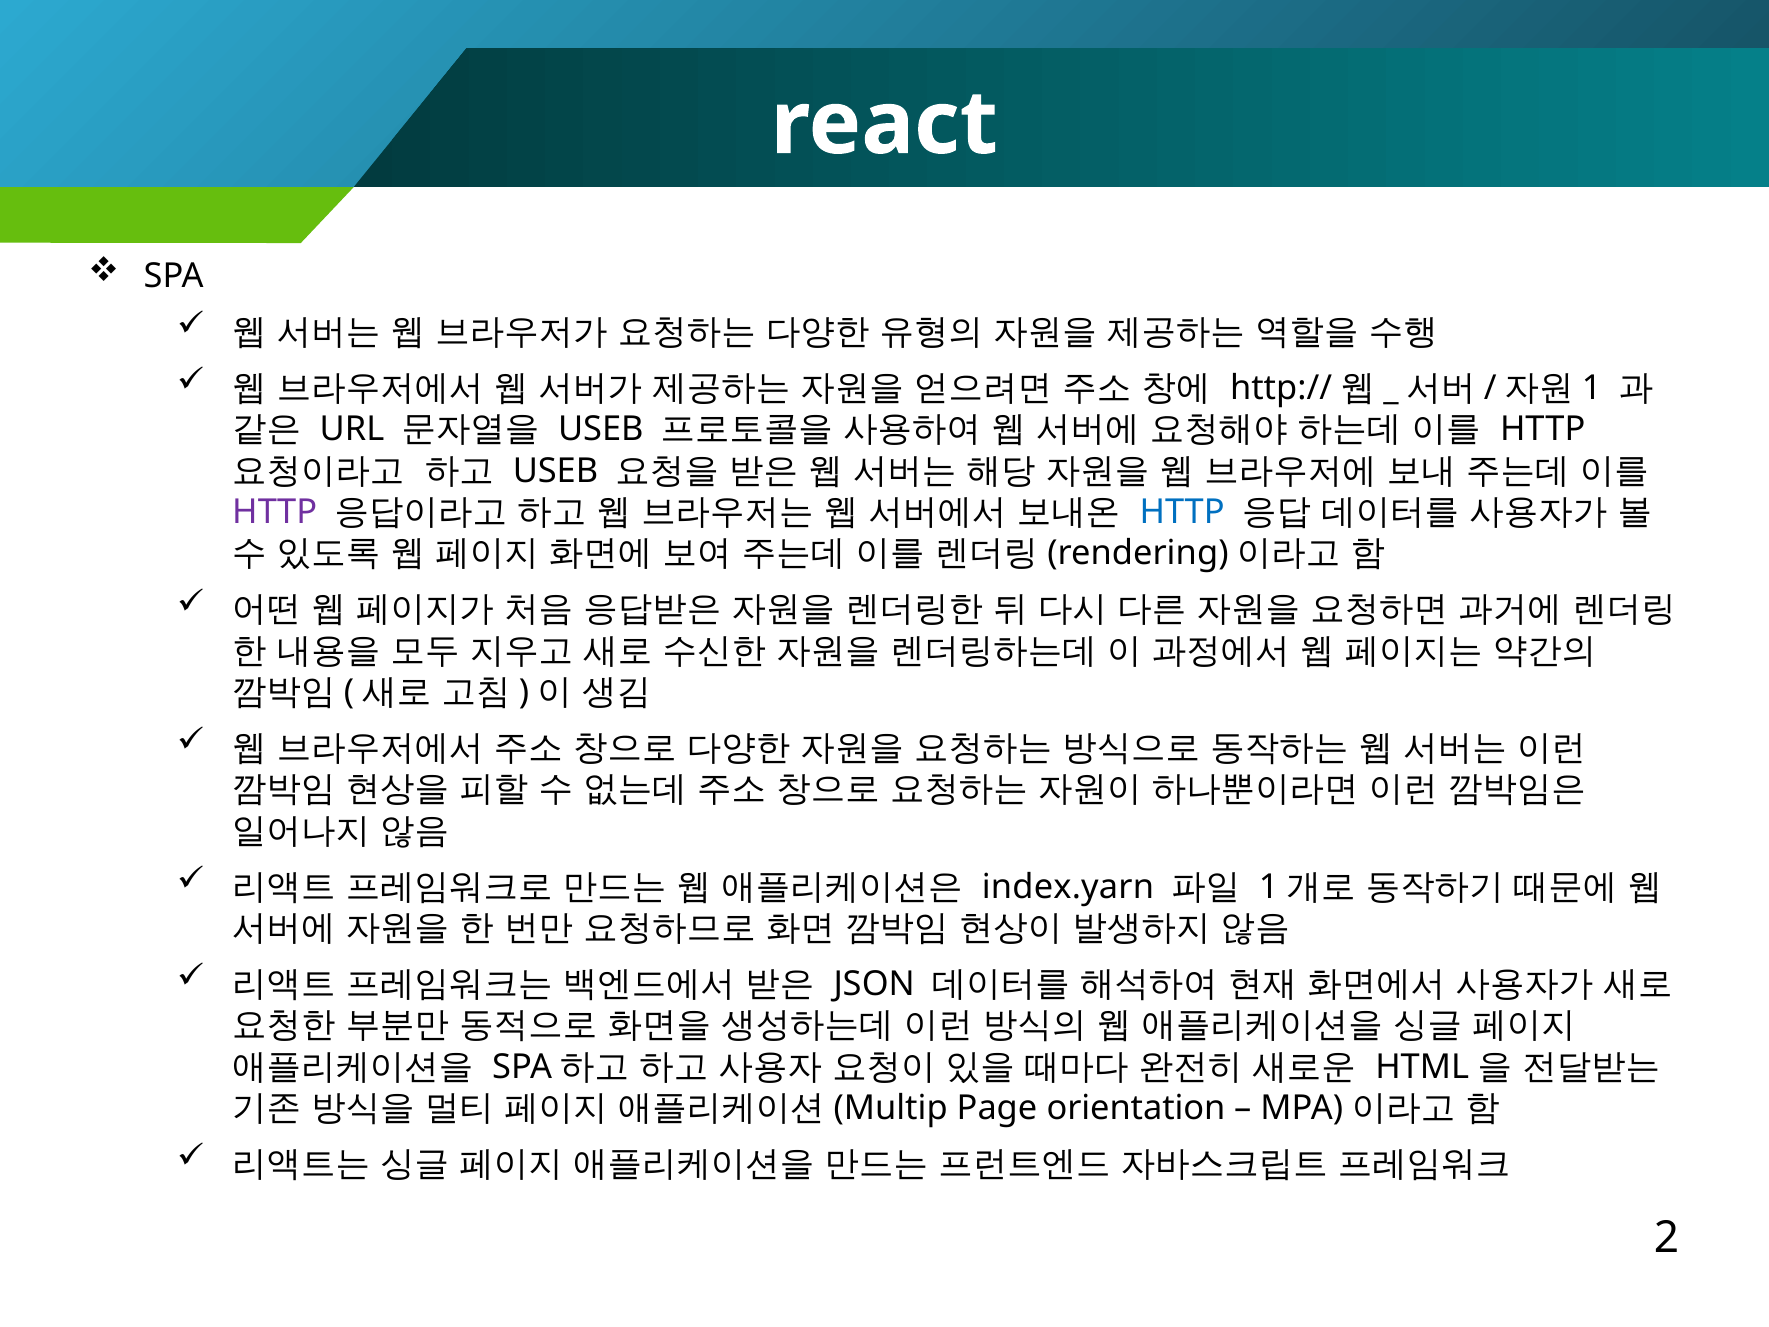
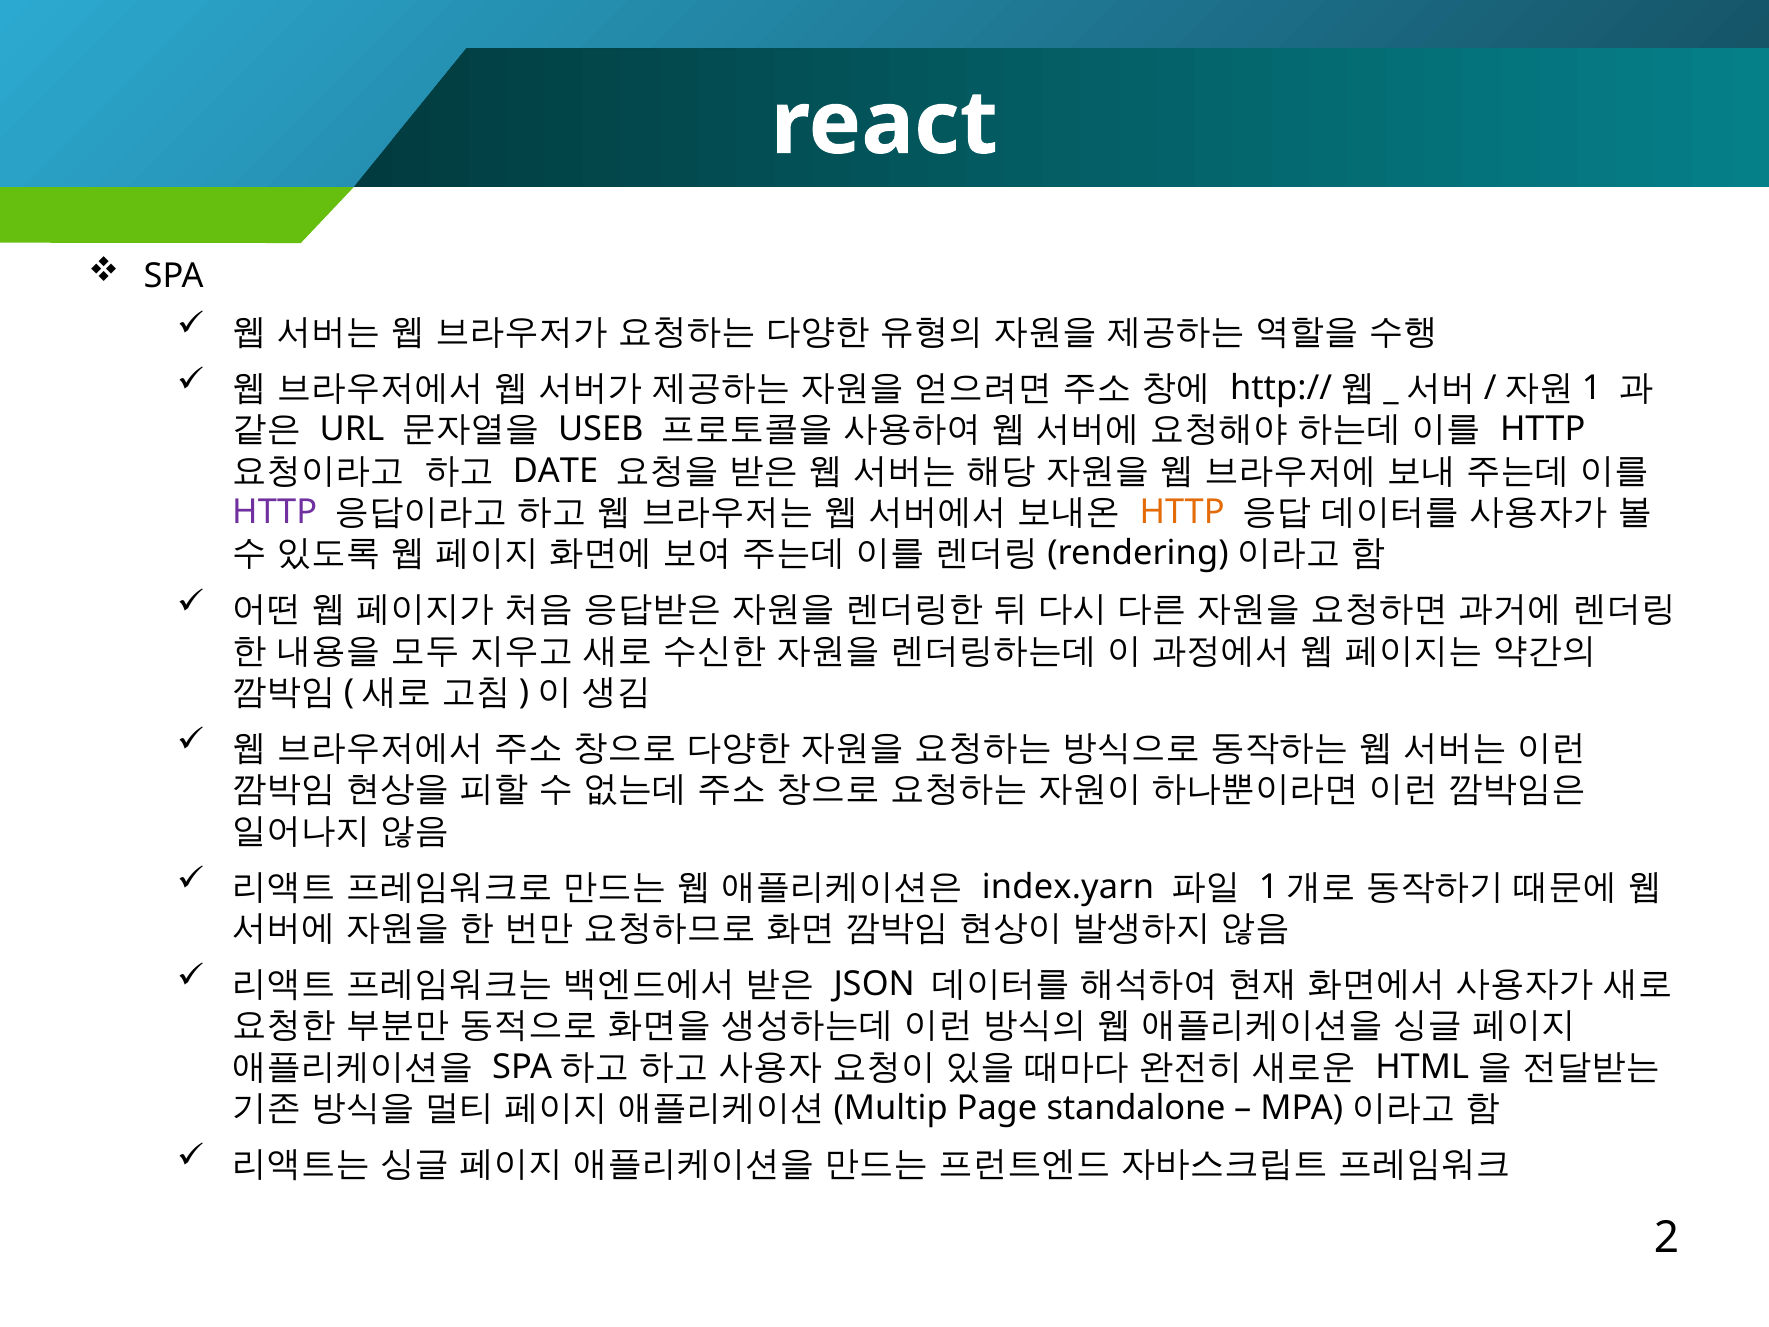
USEB at (555, 471): USEB -> DATE
HTTP at (1182, 512) colour: blue -> orange
orientation: orientation -> standalone
